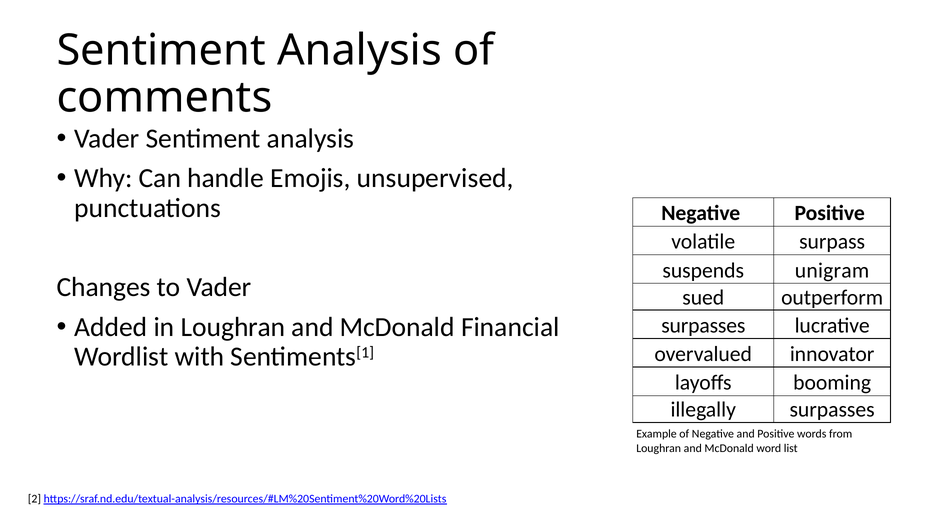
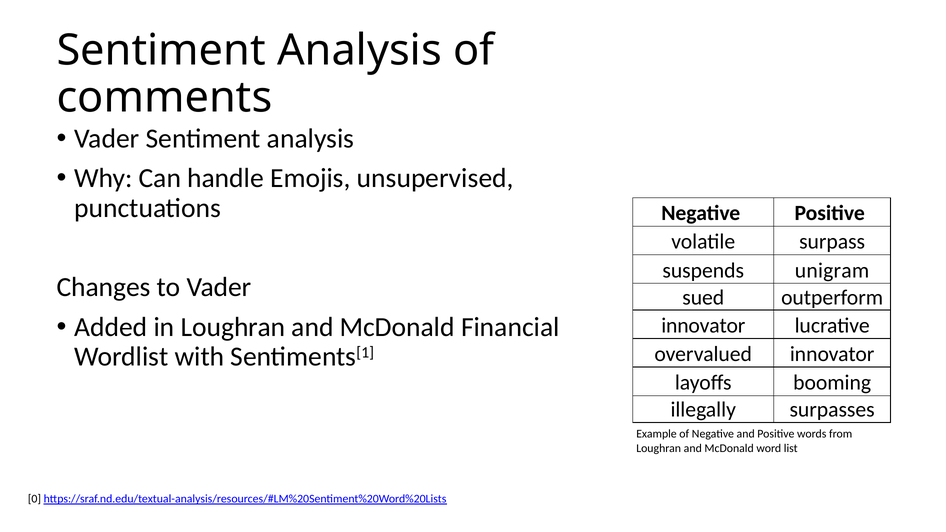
surpasses at (703, 326): surpasses -> innovator
2: 2 -> 0
